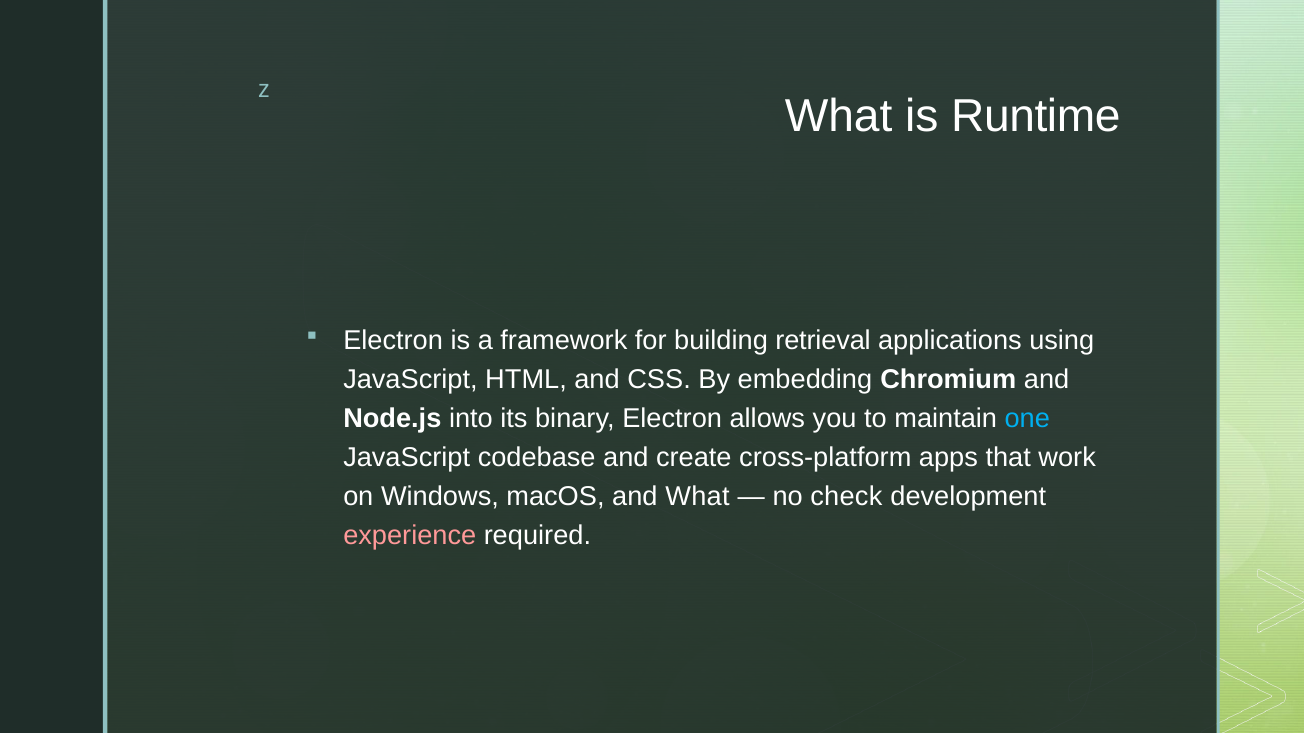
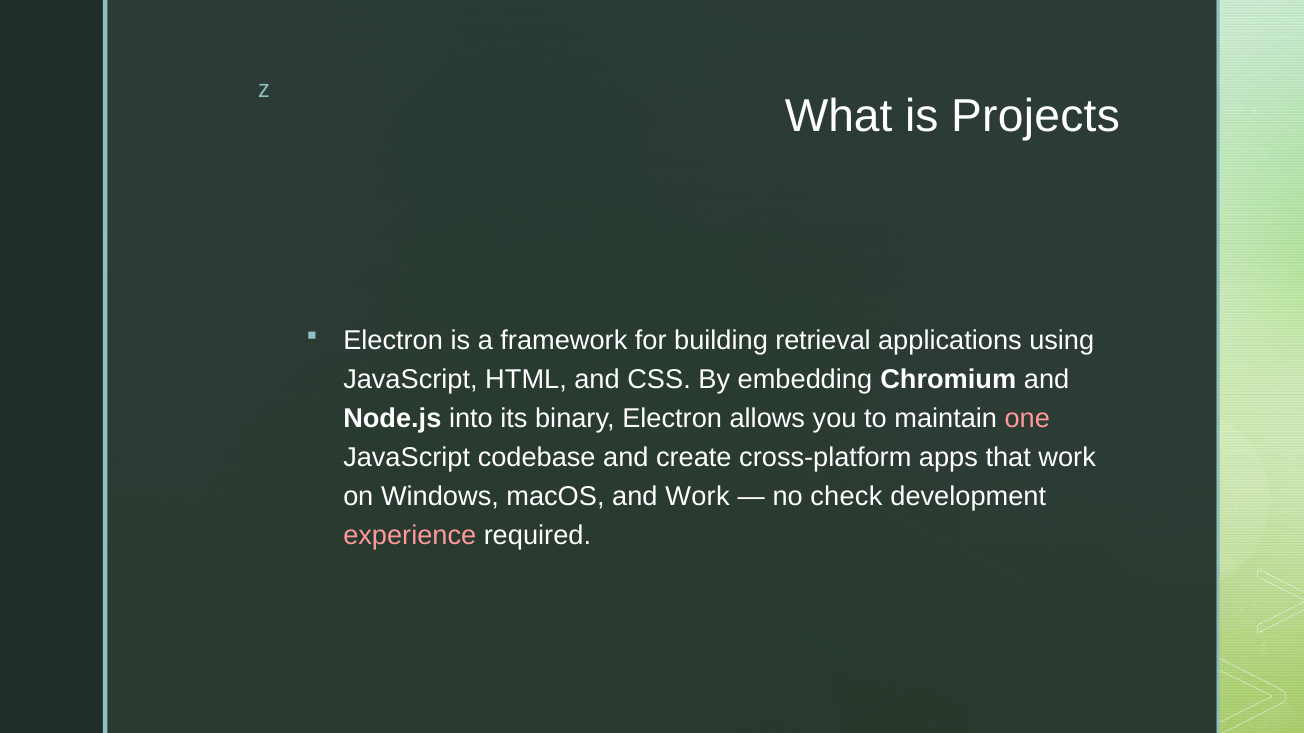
Runtime: Runtime -> Projects
one colour: light blue -> pink
and What: What -> Work
